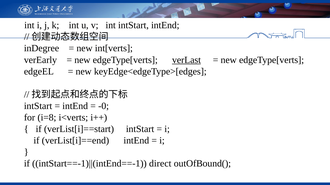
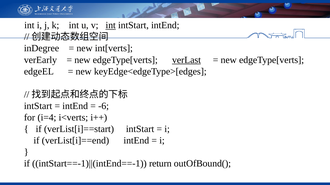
int at (111, 25) underline: none -> present
-0: -0 -> -6
i=8: i=8 -> i=4
direct: direct -> return
